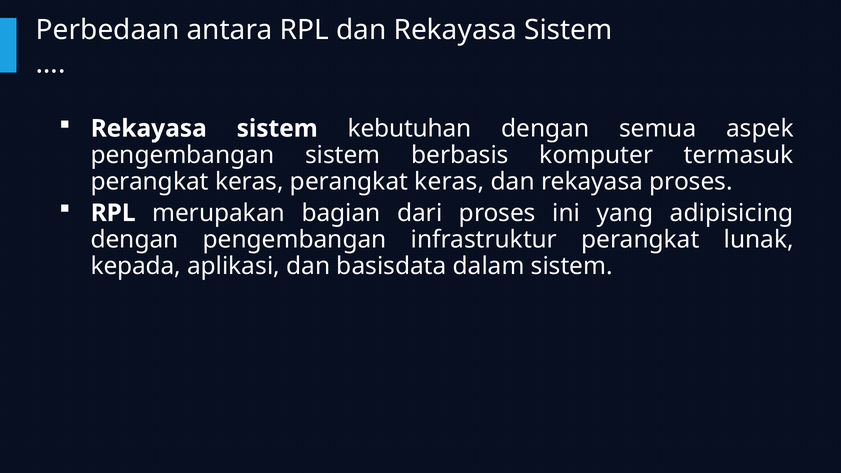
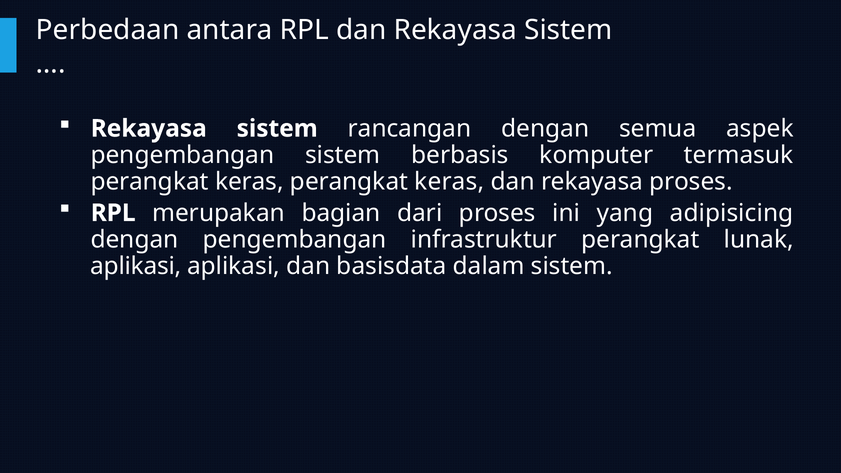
kebutuhan: kebutuhan -> rancangan
kepada at (136, 266): kepada -> aplikasi
